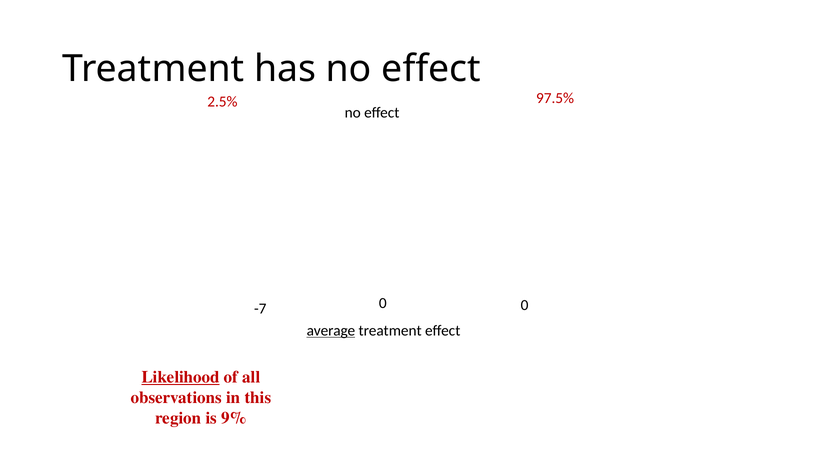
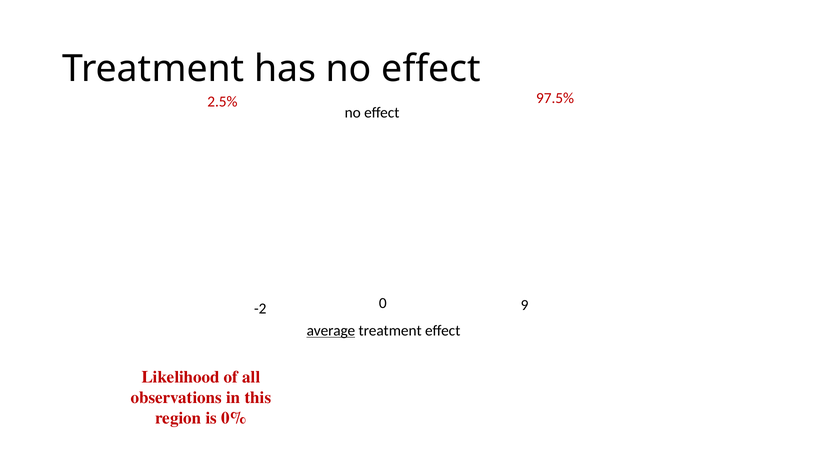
-7: -7 -> -2
0 0: 0 -> 9
Likelihood underline: present -> none
9%: 9% -> 0%
